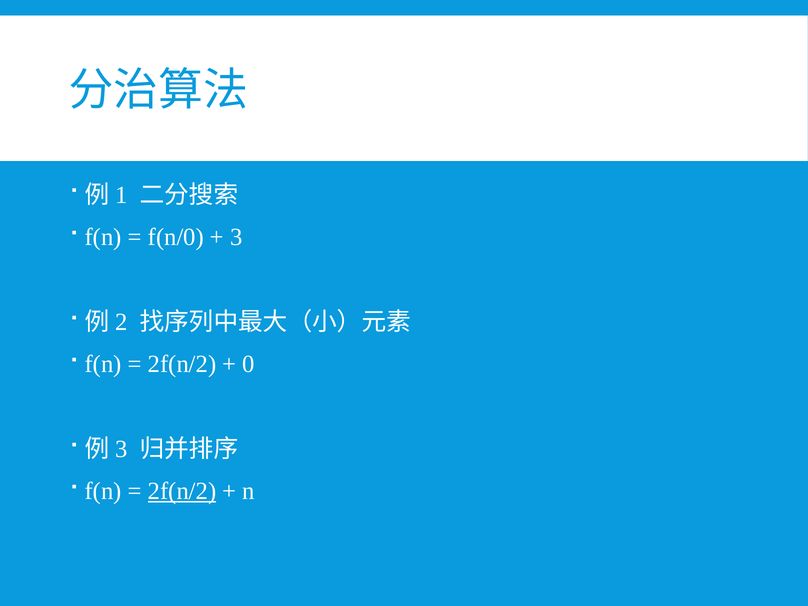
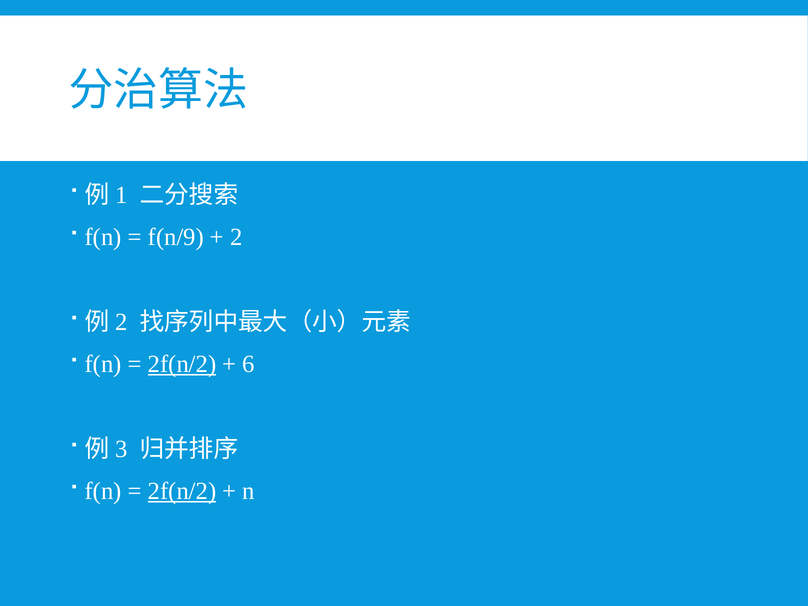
f(n/0: f(n/0 -> f(n/9
3: 3 -> 2
2f(n/2 at (182, 364) underline: none -> present
0: 0 -> 6
